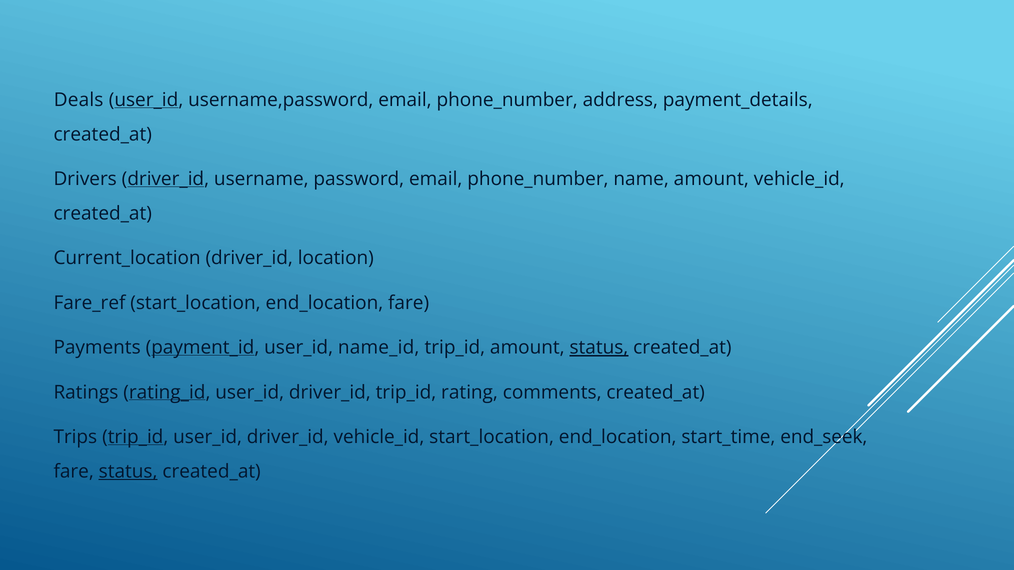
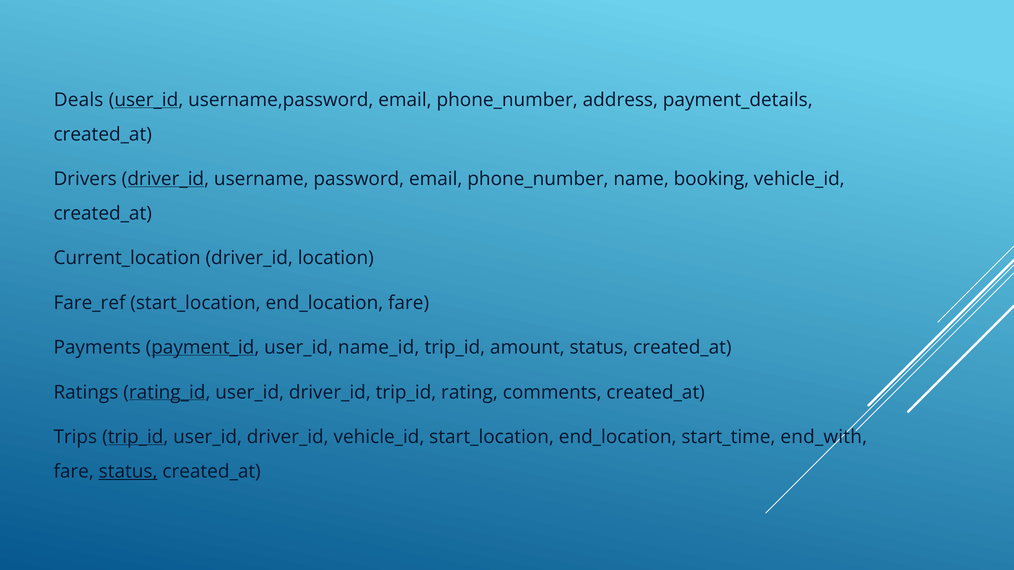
name amount: amount -> booking
status at (599, 348) underline: present -> none
end_seek: end_seek -> end_with
